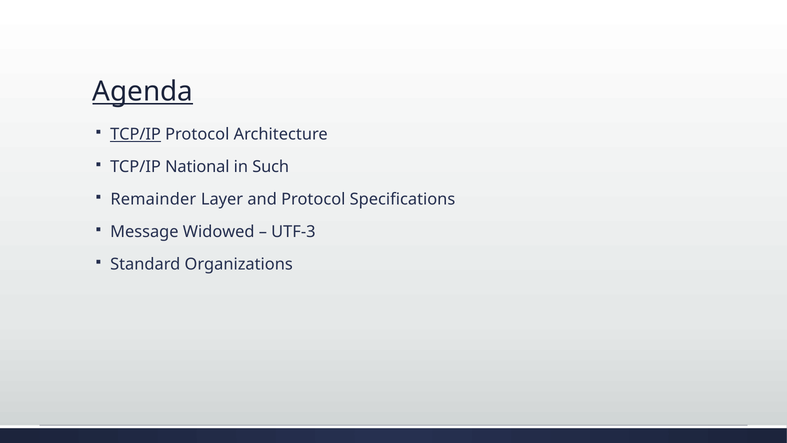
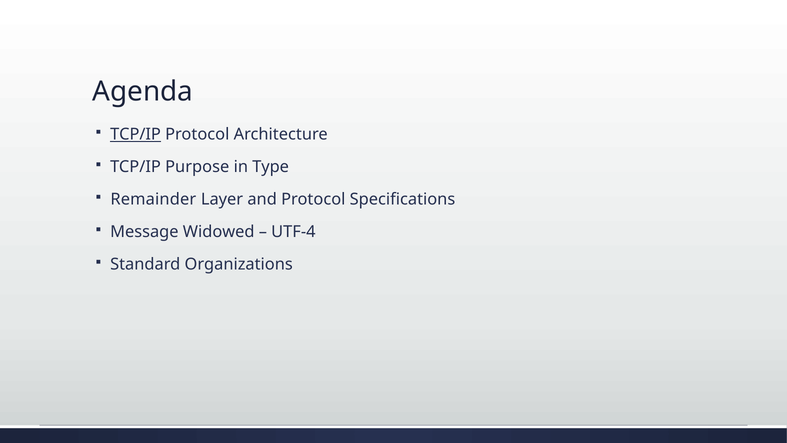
Agenda underline: present -> none
National: National -> Purpose
Such: Such -> Type
UTF-3: UTF-3 -> UTF-4
